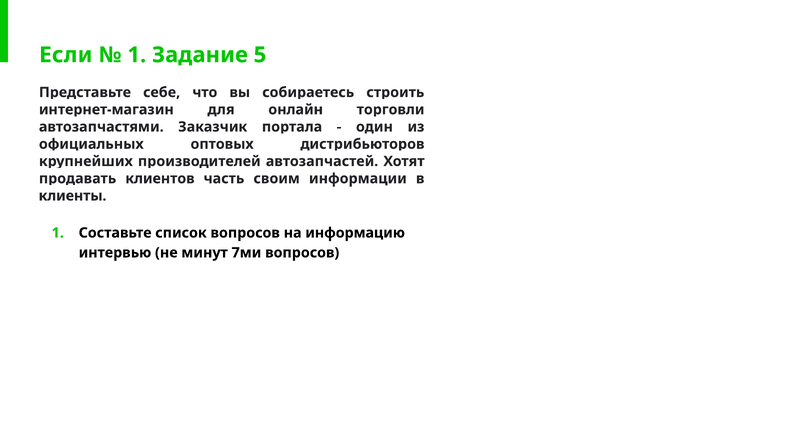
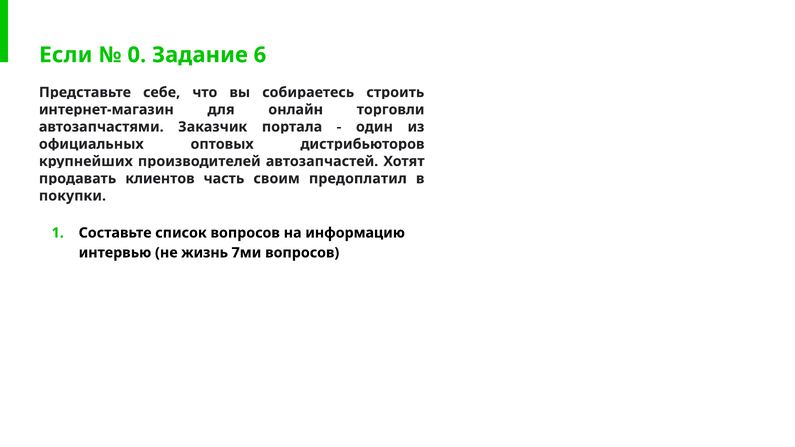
1 at (137, 55): 1 -> 0
5: 5 -> 6
информации: информации -> предоплатил
клиенты: клиенты -> покупки
минут: минут -> жизнь
